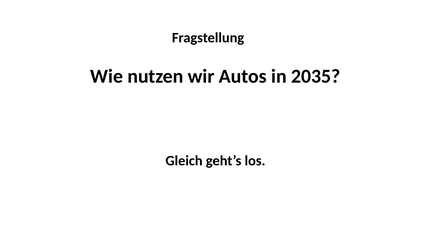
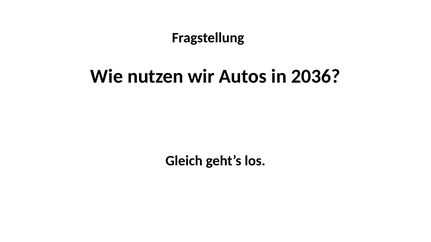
2035: 2035 -> 2036
